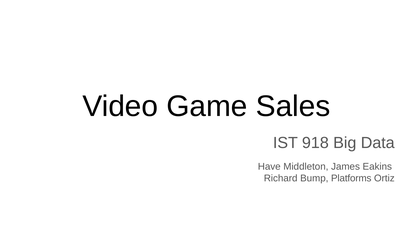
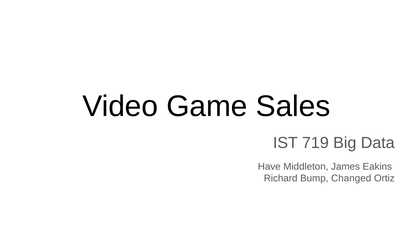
918: 918 -> 719
Platforms: Platforms -> Changed
